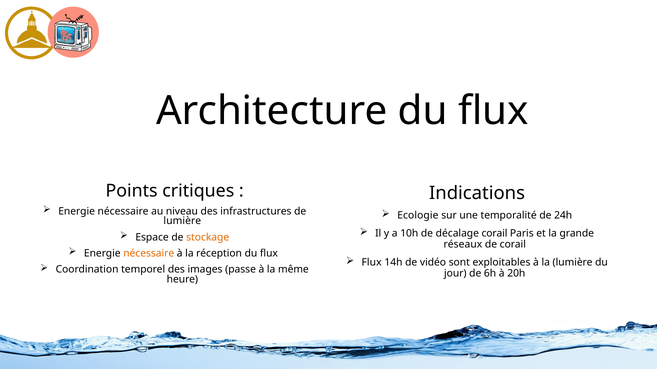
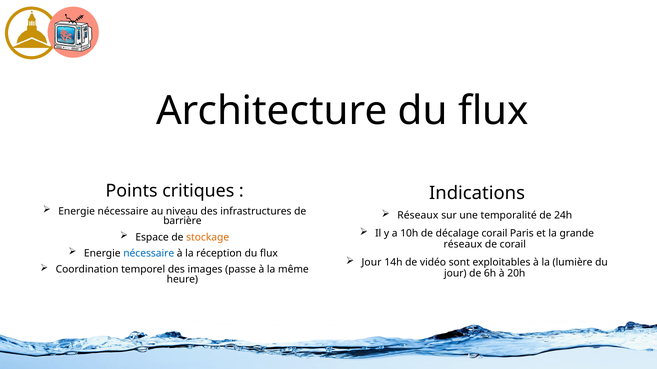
Ecologie at (418, 216): Ecologie -> Réseaux
lumière at (182, 221): lumière -> barrière
nécessaire at (149, 254) colour: orange -> blue
Flux at (372, 263): Flux -> Jour
